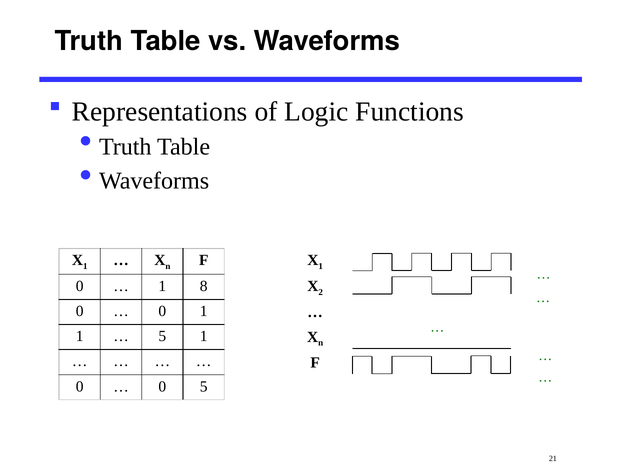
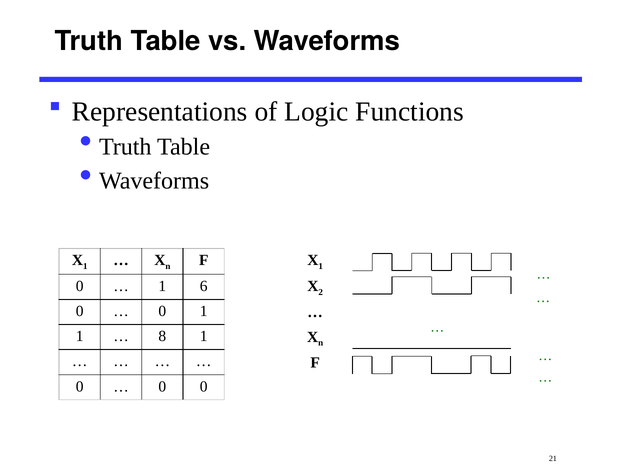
8: 8 -> 6
5 at (162, 336): 5 -> 8
0 5: 5 -> 0
